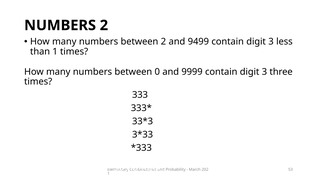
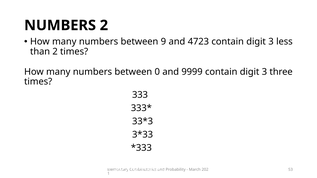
between 2: 2 -> 9
9499: 9499 -> 4723
than 1: 1 -> 2
